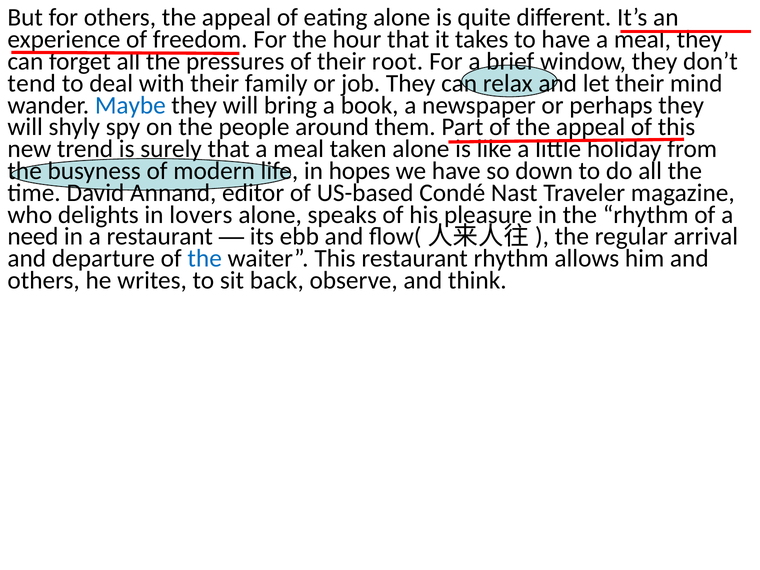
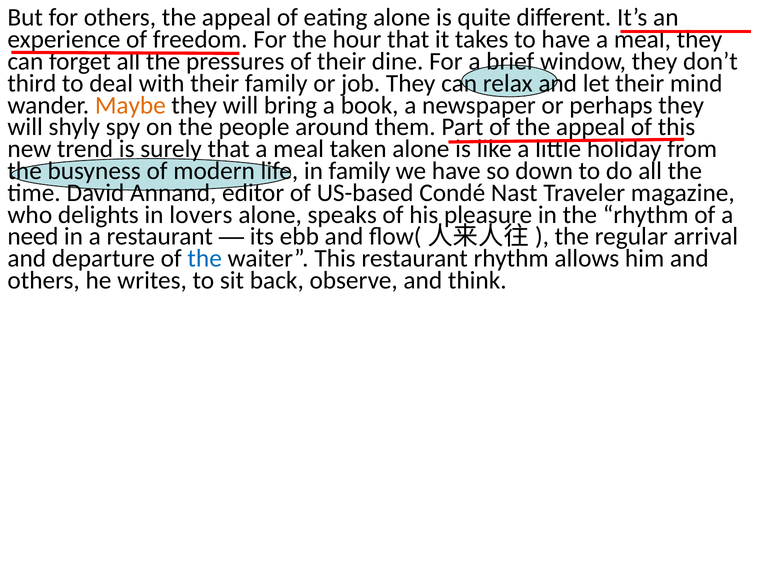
root: root -> dine
tend: tend -> third
Maybe colour: blue -> orange
in hopes: hopes -> family
